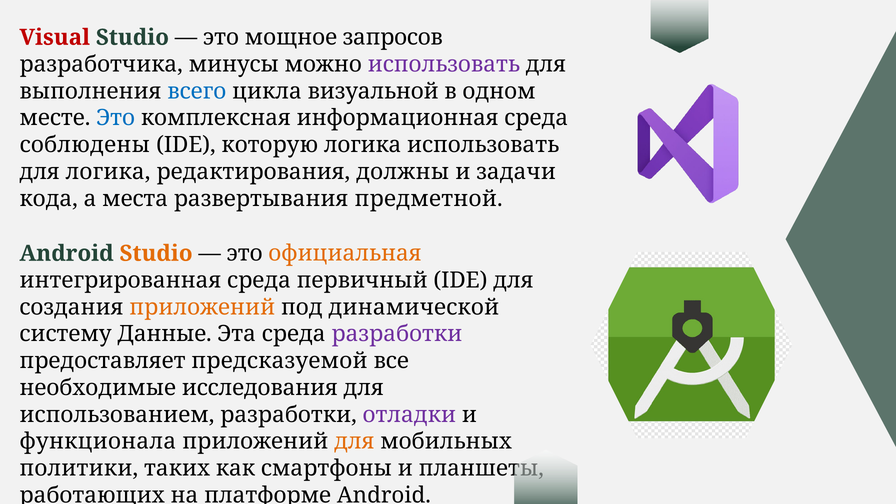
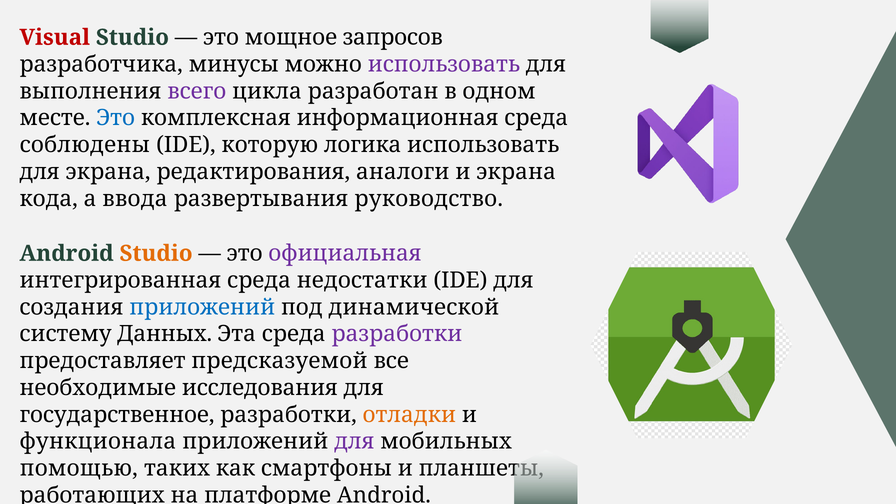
всего colour: blue -> purple
визуальной: визуальной -> разработан
для логика: логика -> экрана
должны: должны -> аналоги
и задачи: задачи -> экрана
места: места -> ввода
предметной: предметной -> руководство
официальная colour: orange -> purple
первичный: первичный -> недостатки
приложений at (202, 307) colour: orange -> blue
Данные: Данные -> Данных
использованием: использованием -> государственное
отладки colour: purple -> orange
для at (354, 442) colour: orange -> purple
политики: политики -> помощью
